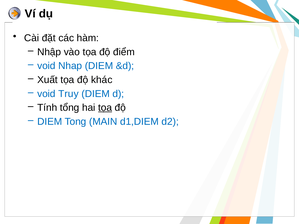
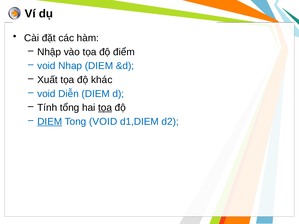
Truy: Truy -> Diễn
DIEM at (50, 122) underline: none -> present
Tong MAIN: MAIN -> VOID
